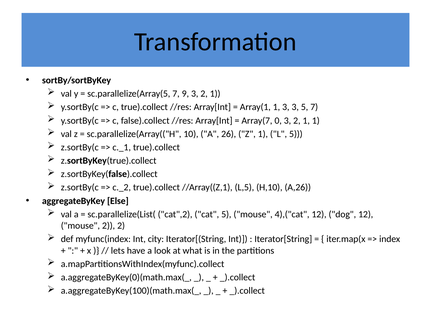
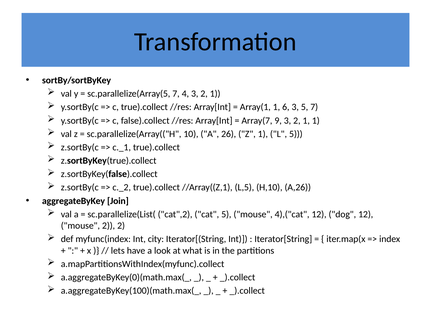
9: 9 -> 4
1 3: 3 -> 6
0: 0 -> 9
Else: Else -> Join
